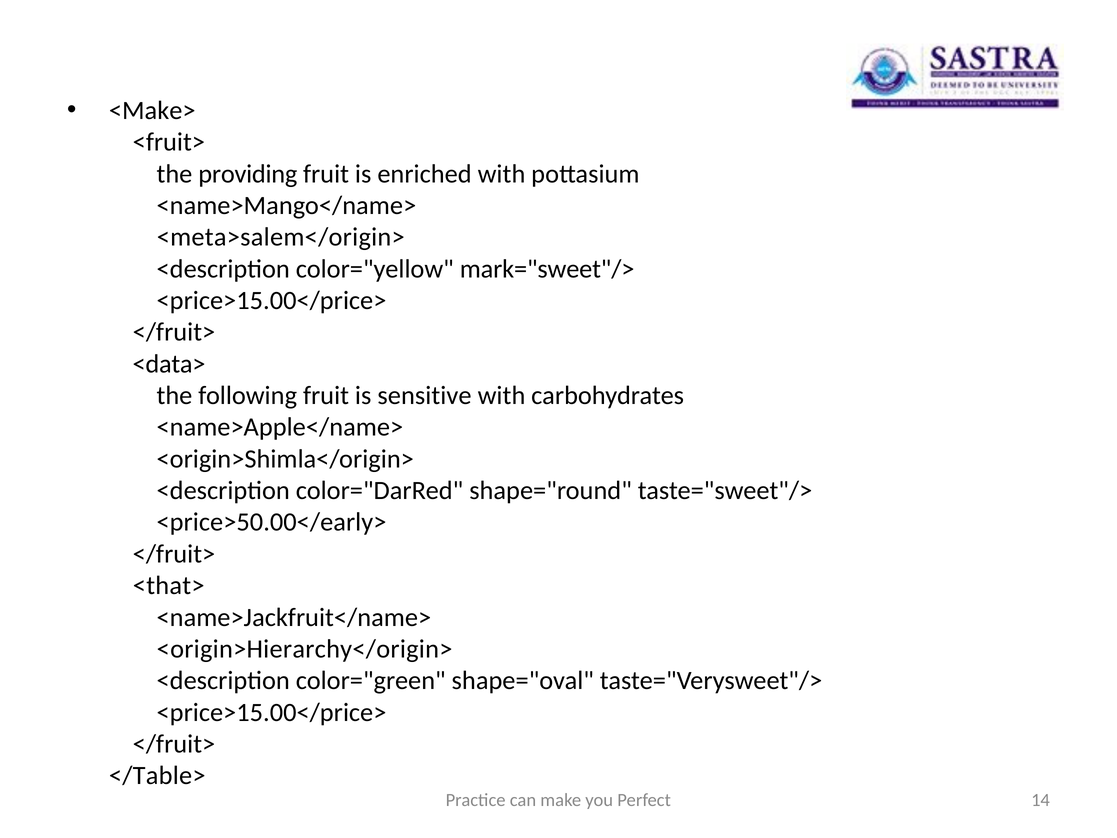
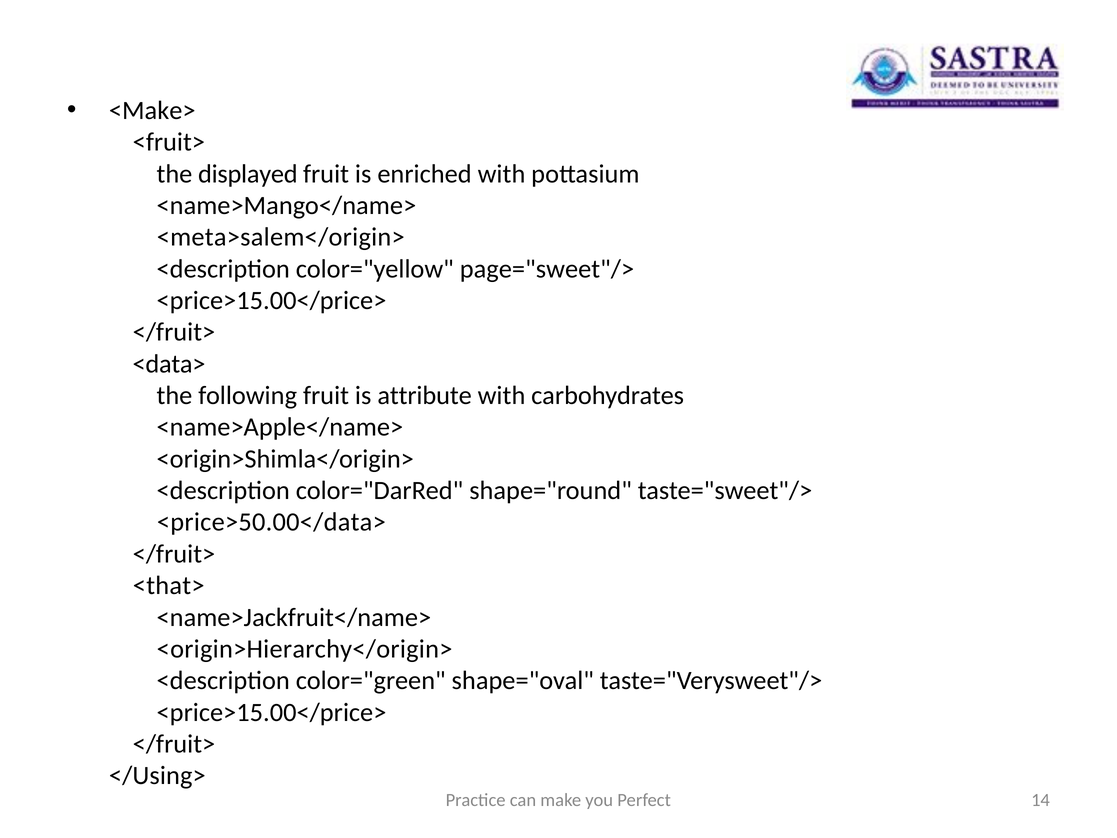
providing: providing -> displayed
mark="sweet"/>: mark="sweet"/> -> page="sweet"/>
sensitive: sensitive -> attribute
<price>50.00</early>: <price>50.00</early> -> <price>50.00</data>
</Table>: </Table> -> </Using>
